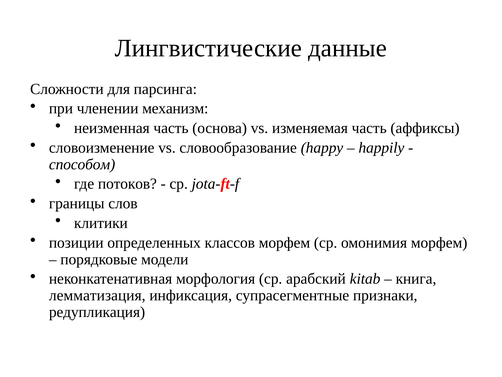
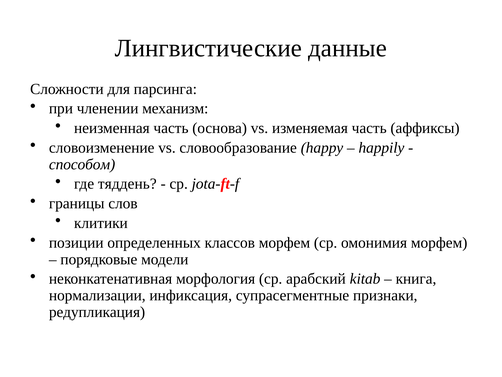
потоков: потоков -> тяддень
лемматизация: лемматизация -> нормализации
